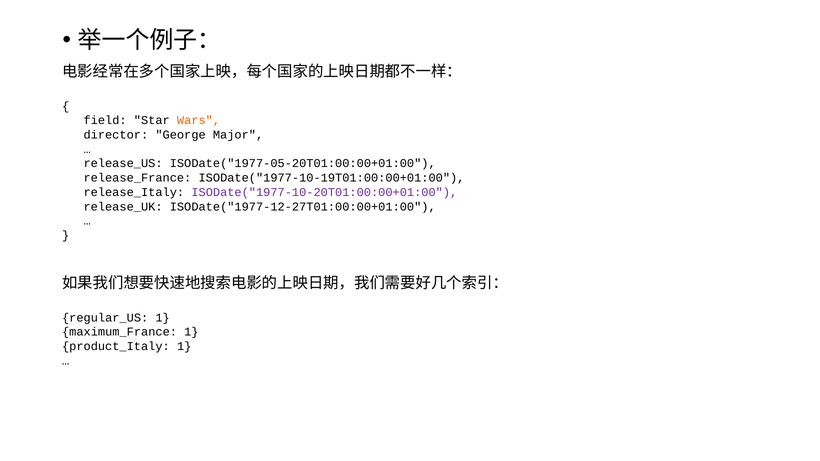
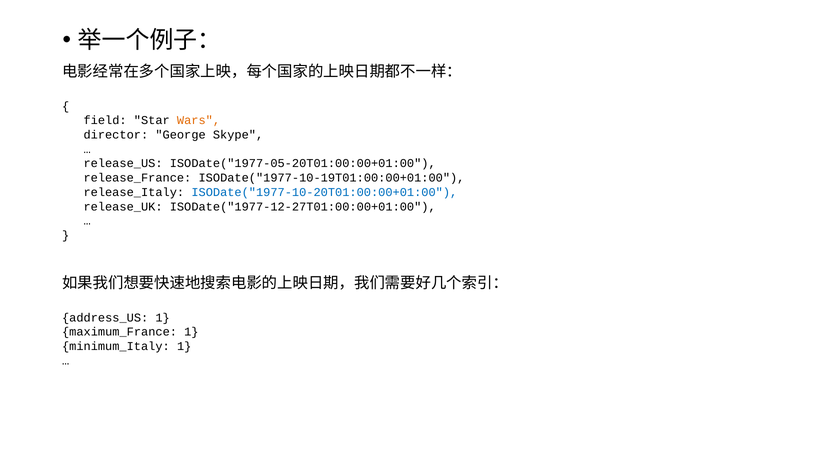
Major: Major -> Skype
ISODate("1977-10-20T01:00:00+01:00 colour: purple -> blue
regular_US: regular_US -> address_US
product_Italy: product_Italy -> minimum_Italy
